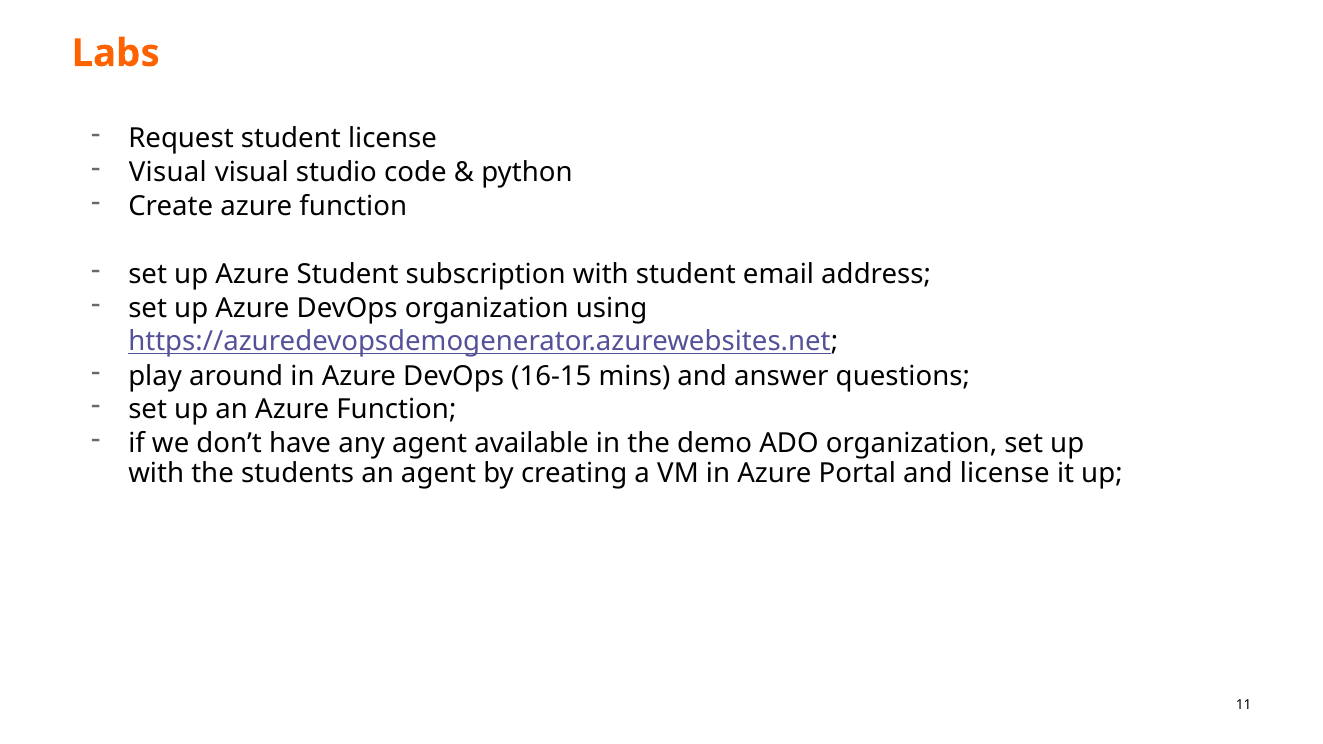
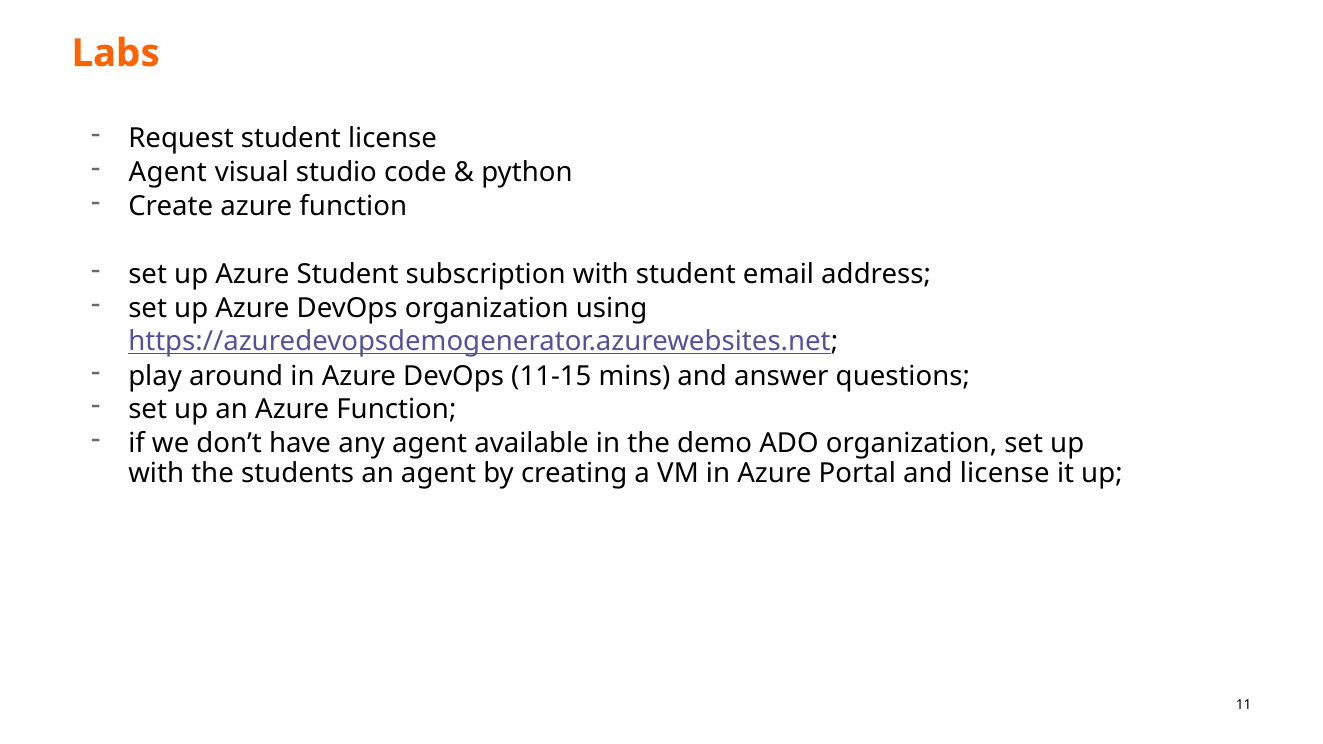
Visual at (168, 173): Visual -> Agent
16-15: 16-15 -> 11-15
